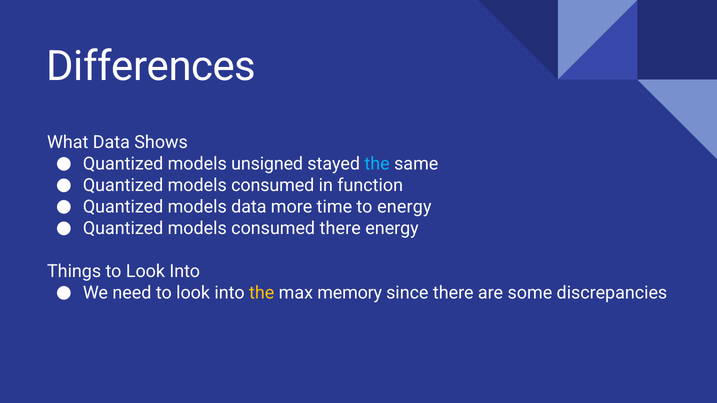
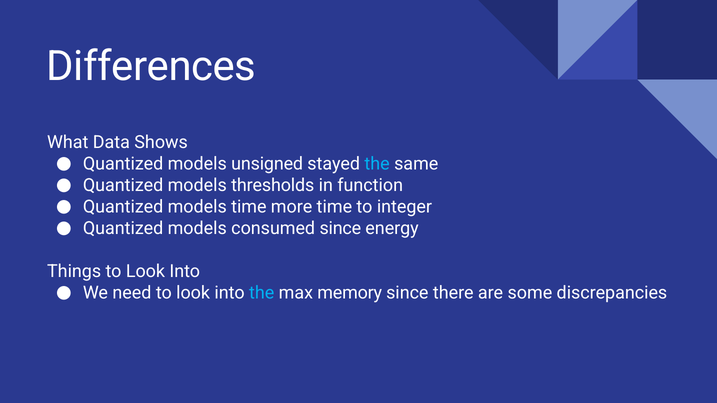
consumed at (273, 186): consumed -> thresholds
models data: data -> time
to energy: energy -> integer
consumed there: there -> since
the at (262, 293) colour: yellow -> light blue
